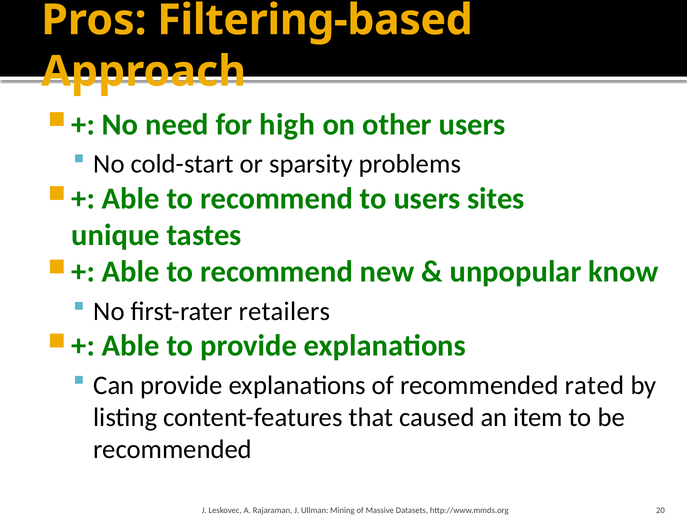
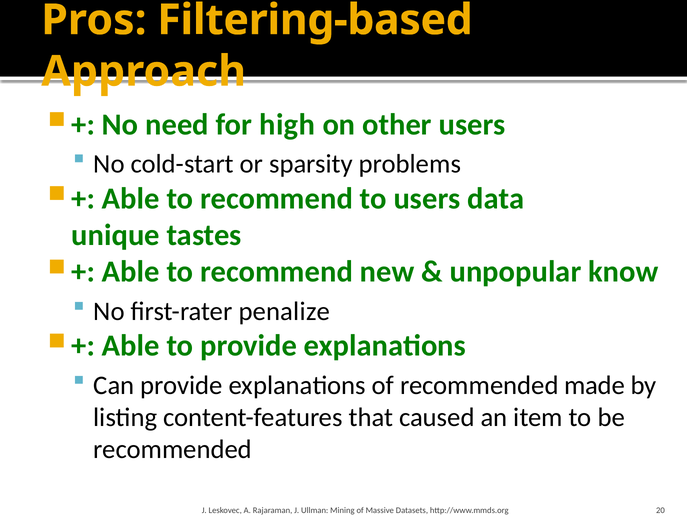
sites: sites -> data
retailers: retailers -> penalize
rated: rated -> made
